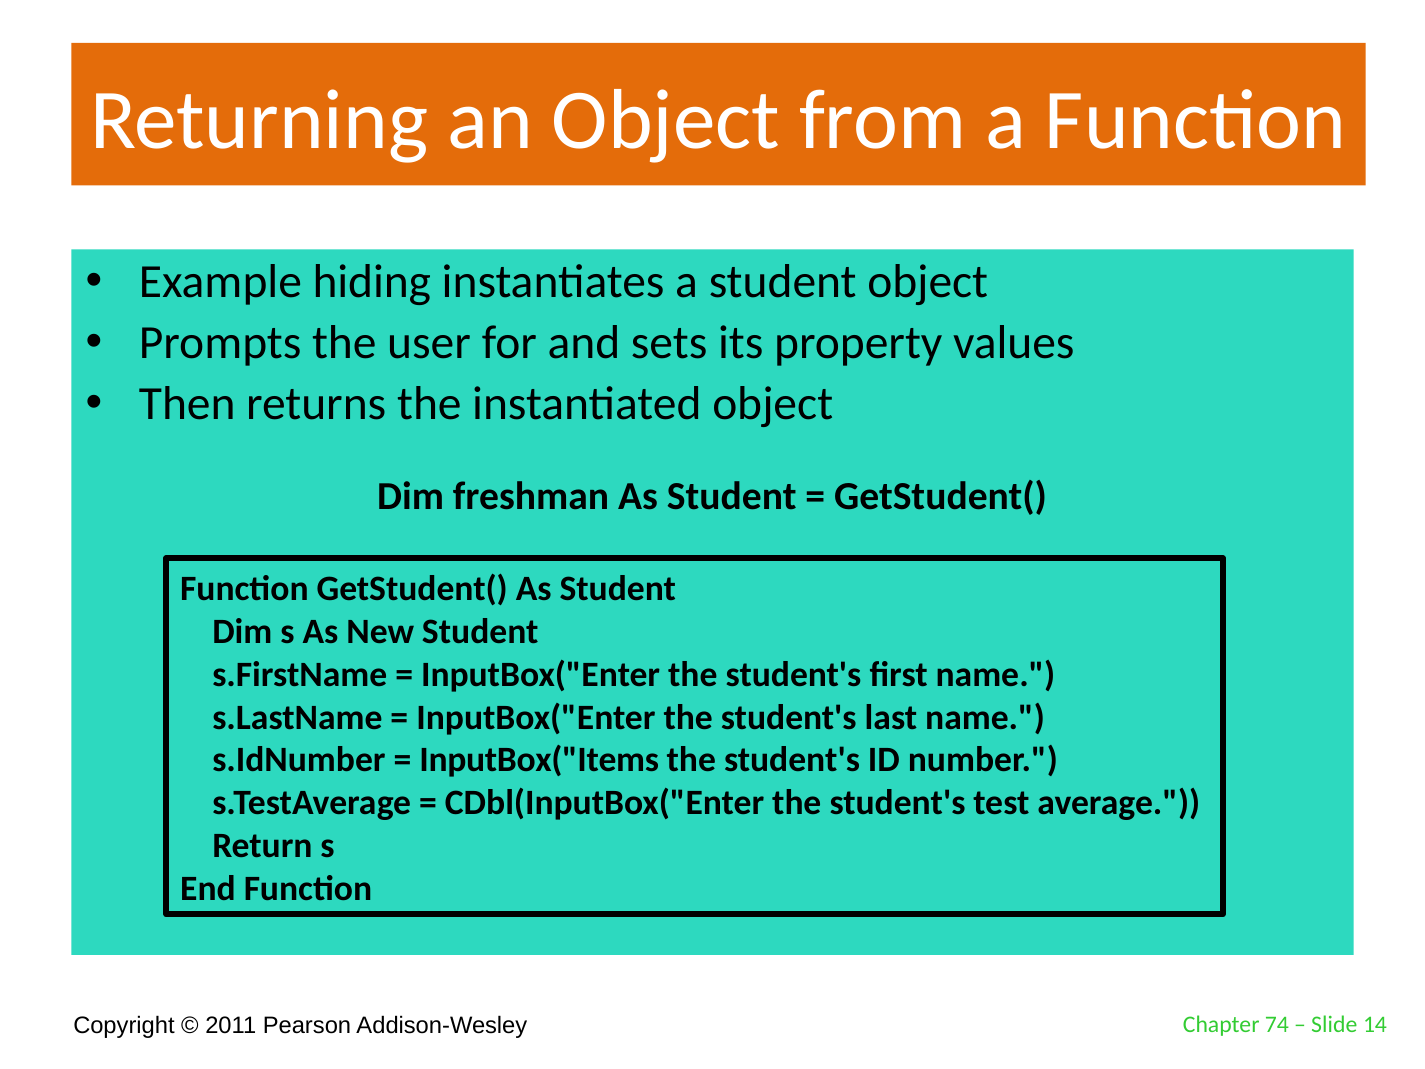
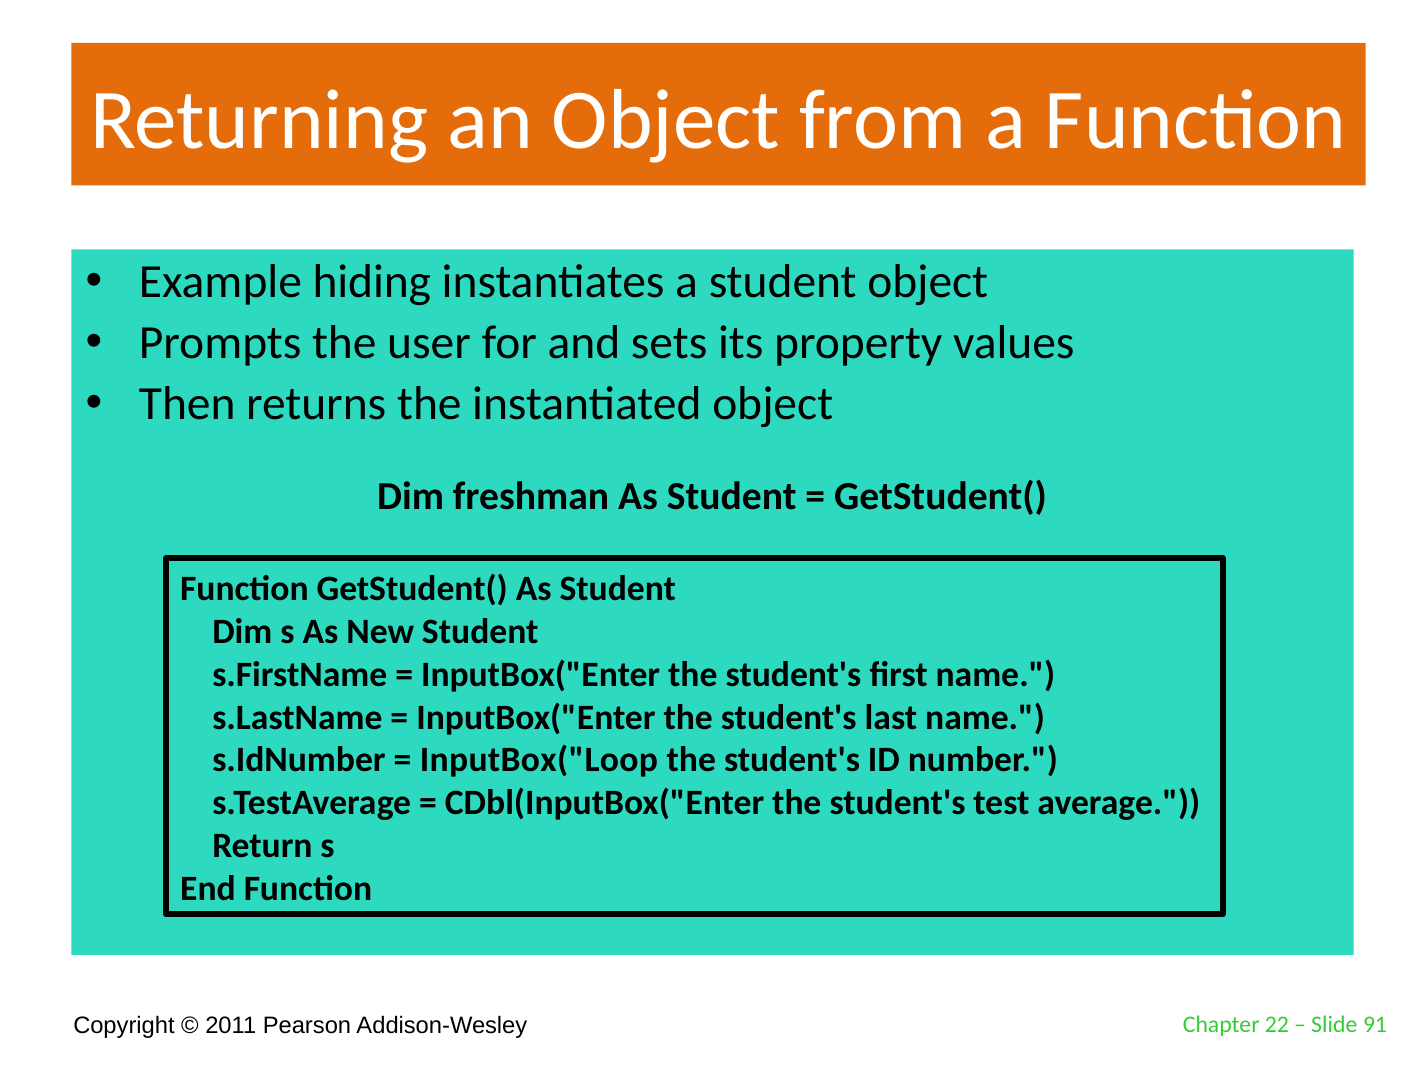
InputBox("Items: InputBox("Items -> InputBox("Loop
74: 74 -> 22
14: 14 -> 91
